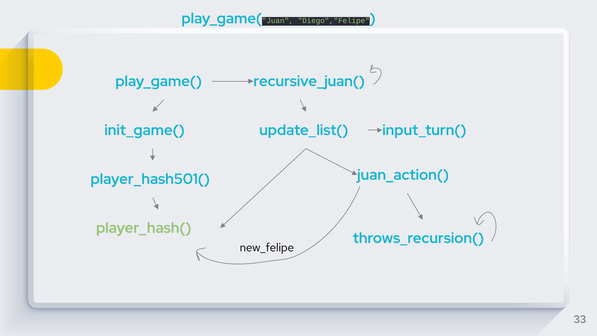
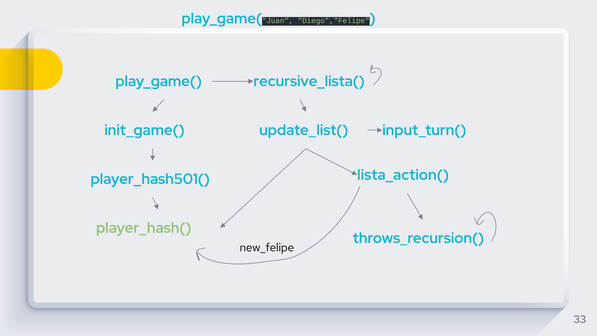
recursive_juan(: recursive_juan( -> recursive_lista(
juan_action(: juan_action( -> lista_action(
